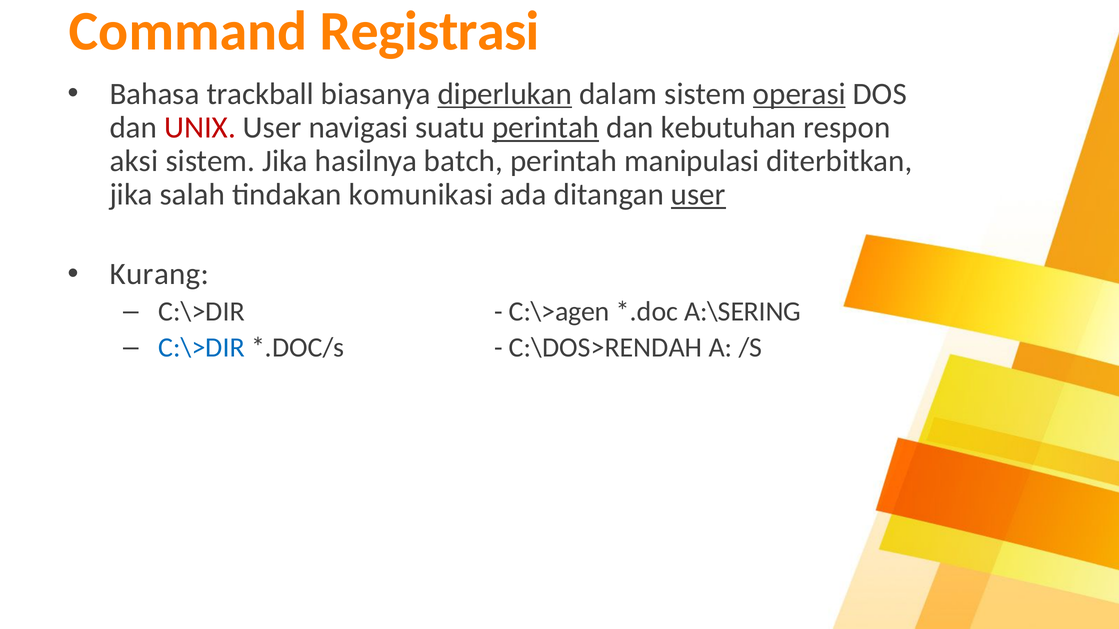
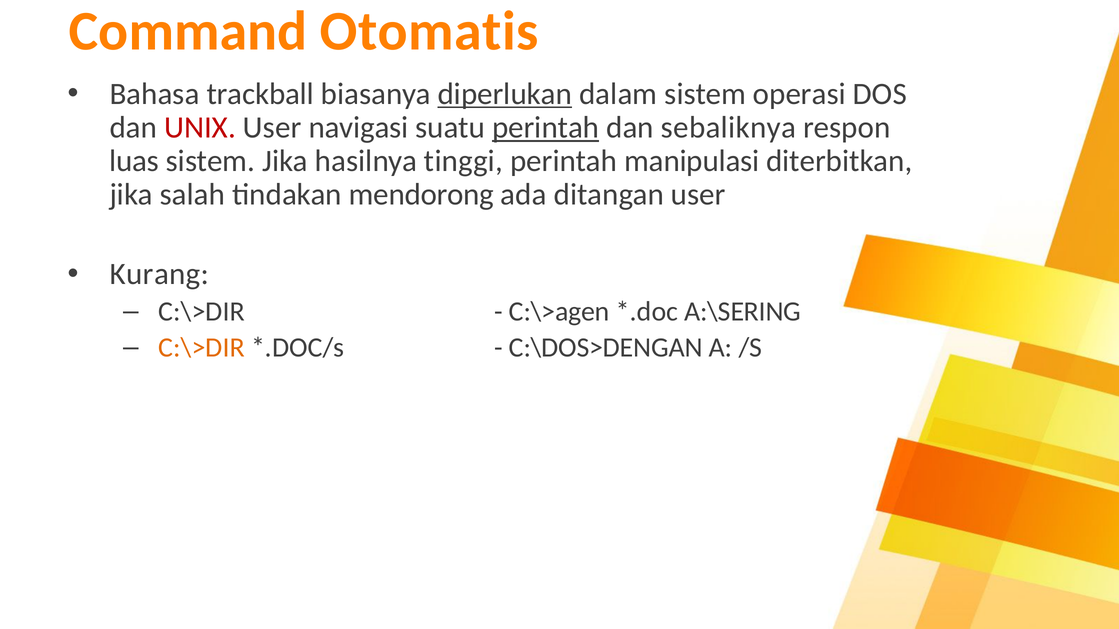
Registrasi: Registrasi -> Otomatis
operasi underline: present -> none
kebutuhan: kebutuhan -> sebaliknya
aksi: aksi -> luas
batch: batch -> tinggi
komunikasi: komunikasi -> mendorong
user at (698, 195) underline: present -> none
C:\>DIR at (202, 348) colour: blue -> orange
C:\DOS>RENDAH: C:\DOS>RENDAH -> C:\DOS>DENGAN
